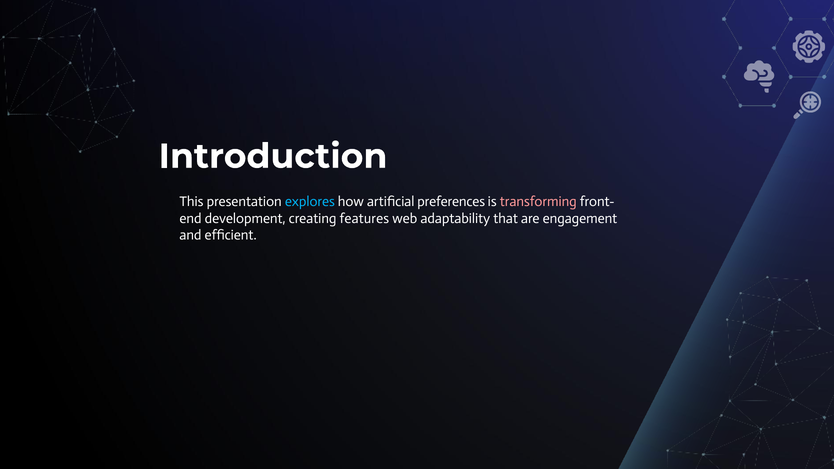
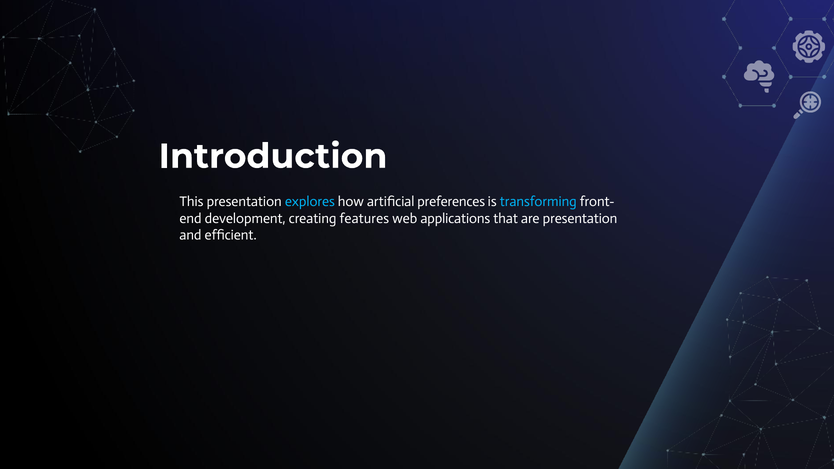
transforming colour: pink -> light blue
adaptability: adaptability -> applications
are engagement: engagement -> presentation
